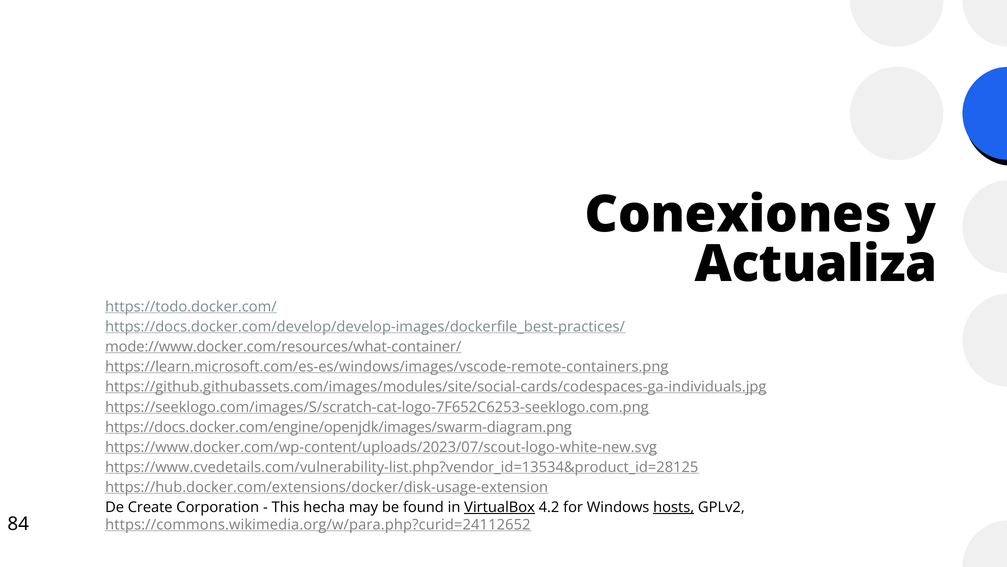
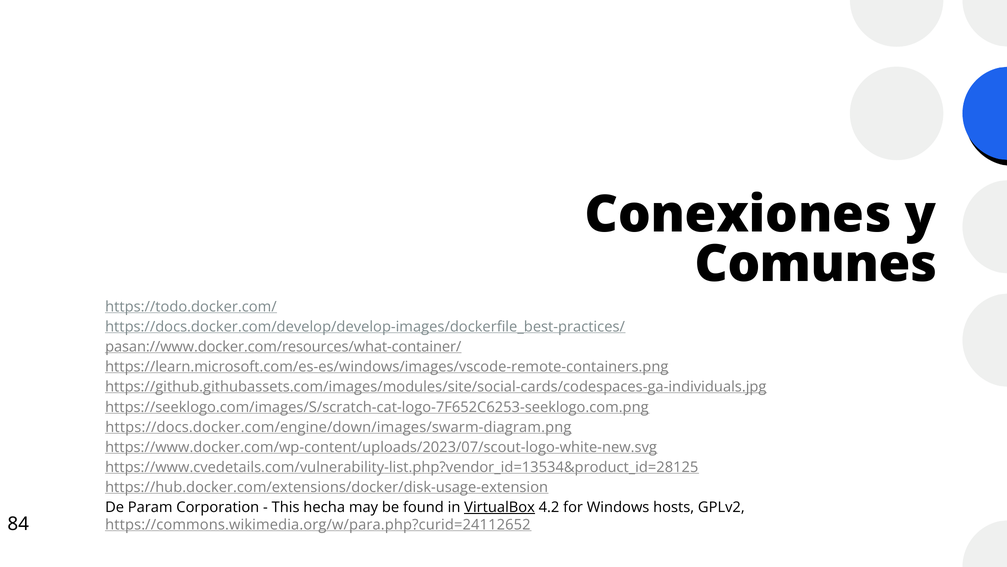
Actualiza: Actualiza -> Comunes
mode://www.docker.com/resources/what-container/: mode://www.docker.com/resources/what-container/ -> pasan://www.docker.com/resources/what-container/
https://docs.docker.com/engine/openjdk/images/swarm-diagram.png: https://docs.docker.com/engine/openjdk/images/swarm-diagram.png -> https://docs.docker.com/engine/down/images/swarm-diagram.png
Create: Create -> Param
hosts underline: present -> none
